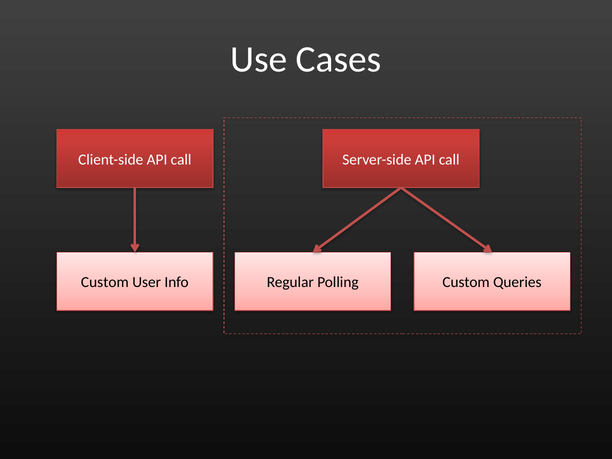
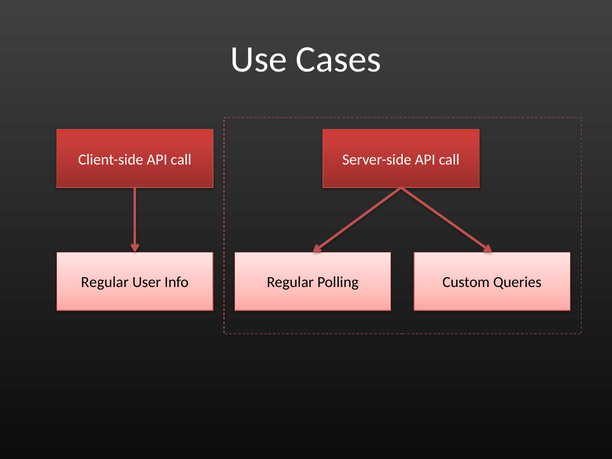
Custom at (105, 282): Custom -> Regular
